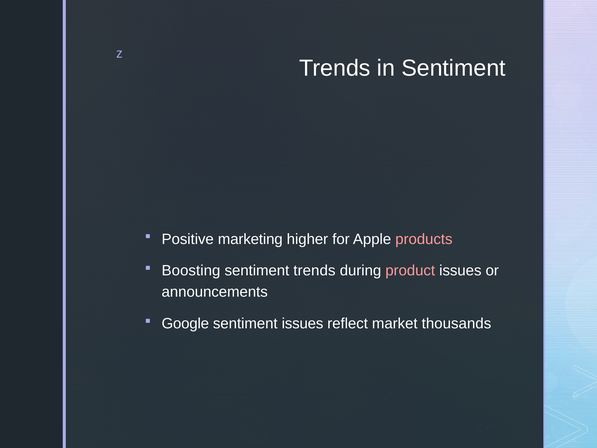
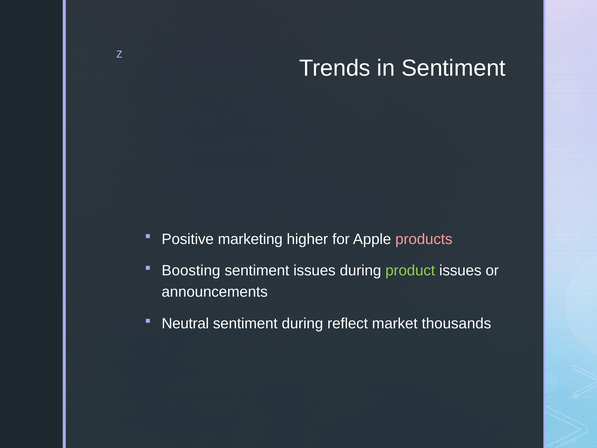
sentiment trends: trends -> issues
product colour: pink -> light green
Google: Google -> Neutral
sentiment issues: issues -> during
